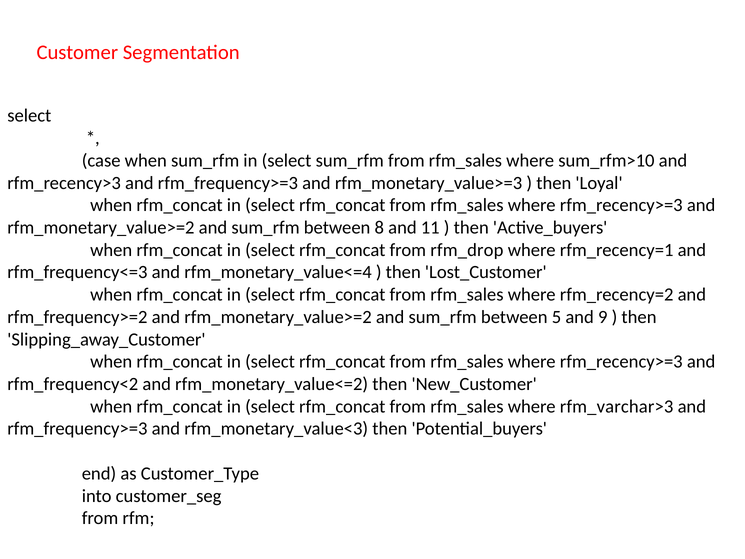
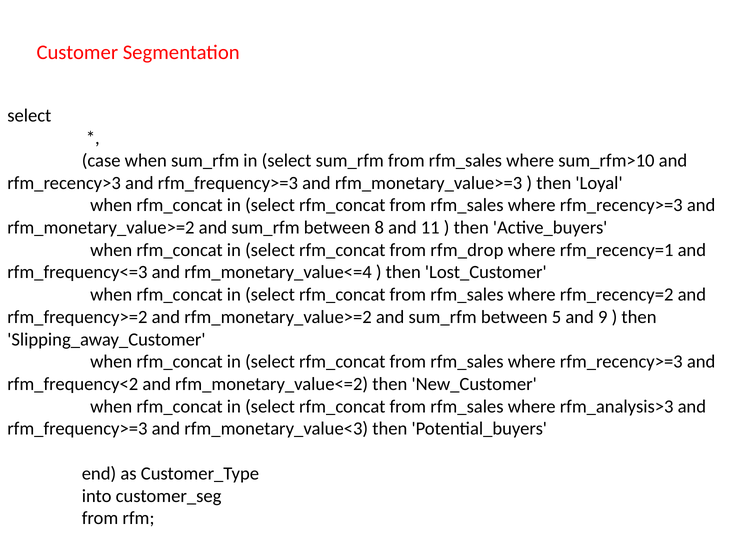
rfm_varchar>3: rfm_varchar>3 -> rfm_analysis>3
